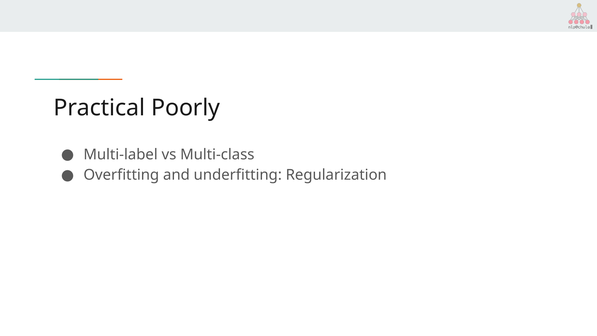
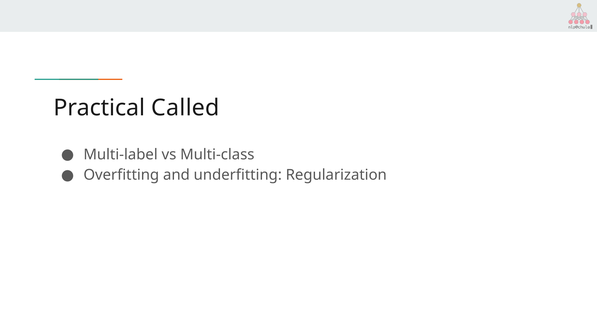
Poorly: Poorly -> Called
